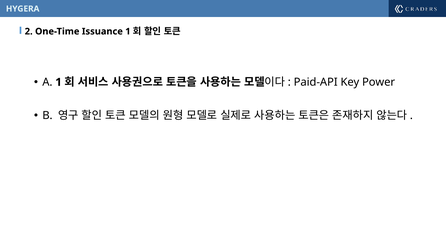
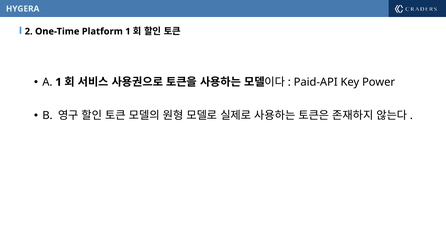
Issuance: Issuance -> Platform
